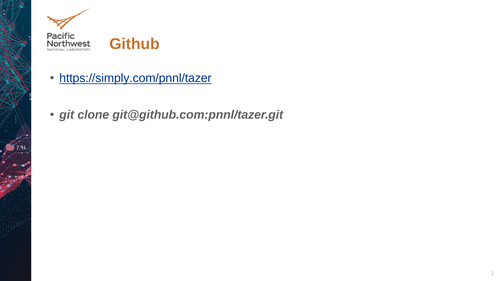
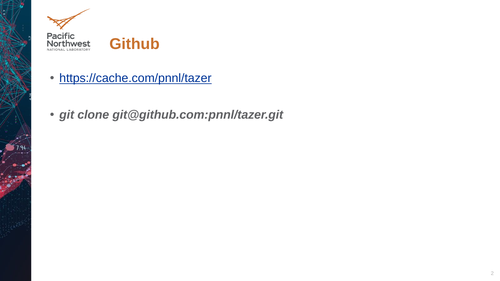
https://simply.com/pnnl/tazer: https://simply.com/pnnl/tazer -> https://cache.com/pnnl/tazer
